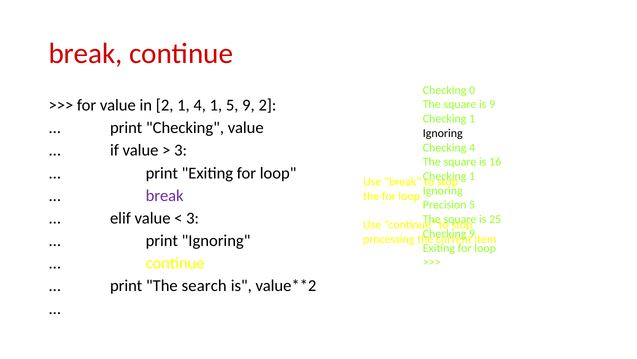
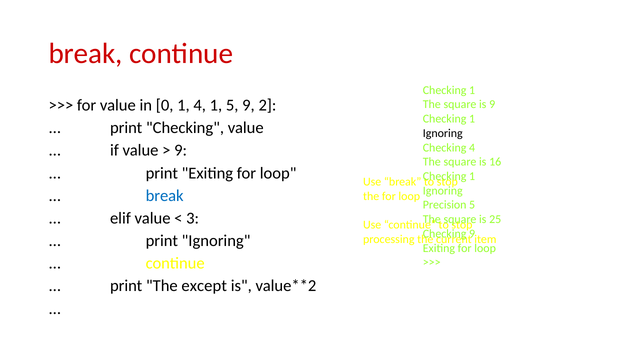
0 at (472, 90): 0 -> 1
in 2: 2 -> 0
3 at (181, 150): 3 -> 9
break at (165, 195) colour: purple -> blue
search: search -> except
